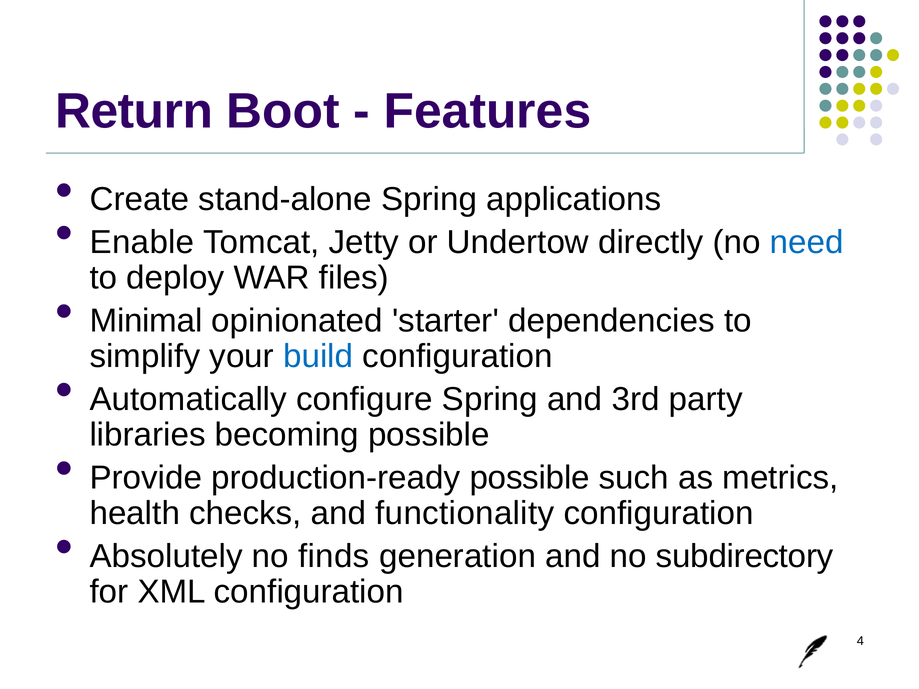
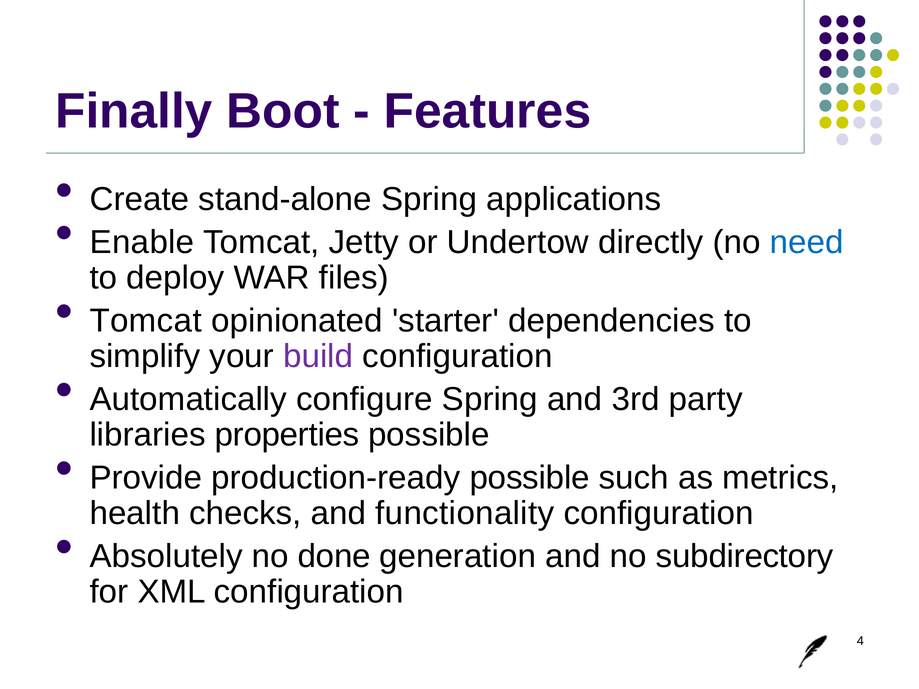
Return: Return -> Finally
Minimal at (146, 321): Minimal -> Tomcat
build colour: blue -> purple
becoming: becoming -> properties
finds: finds -> done
